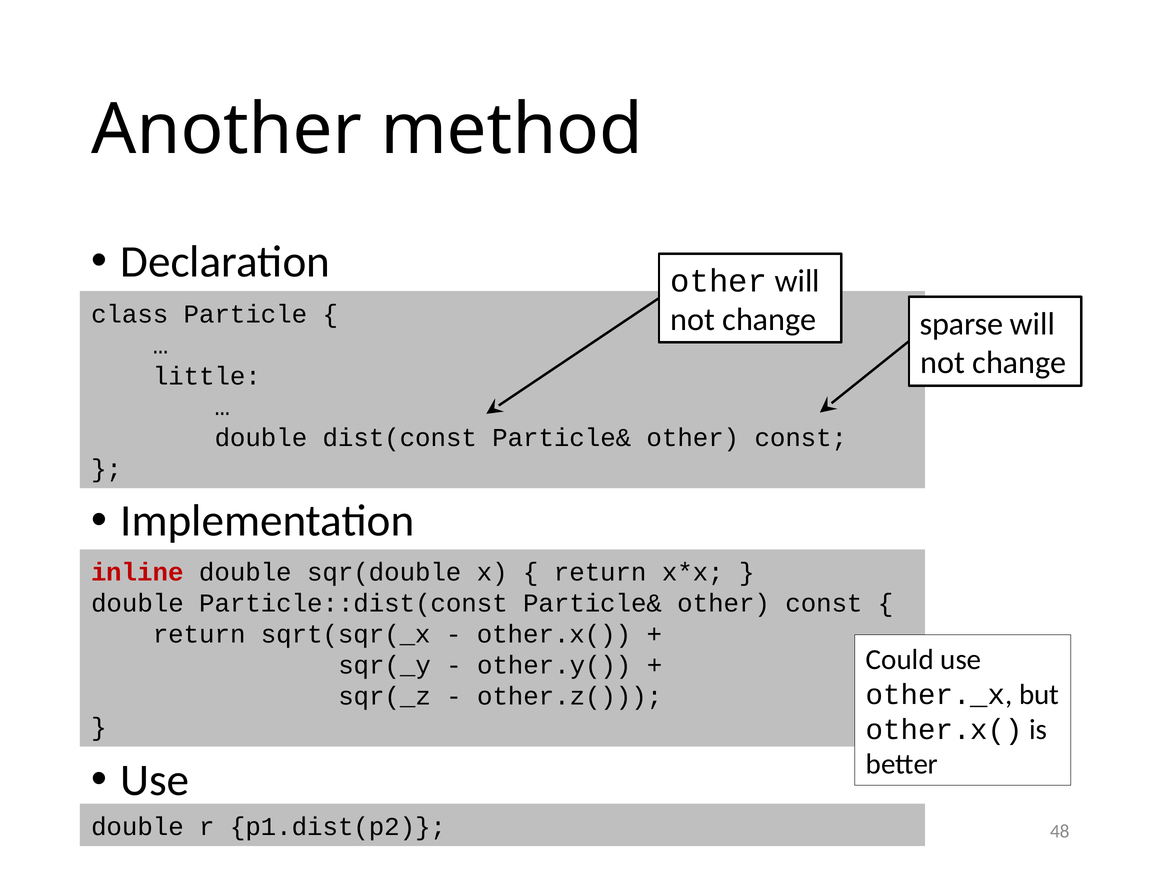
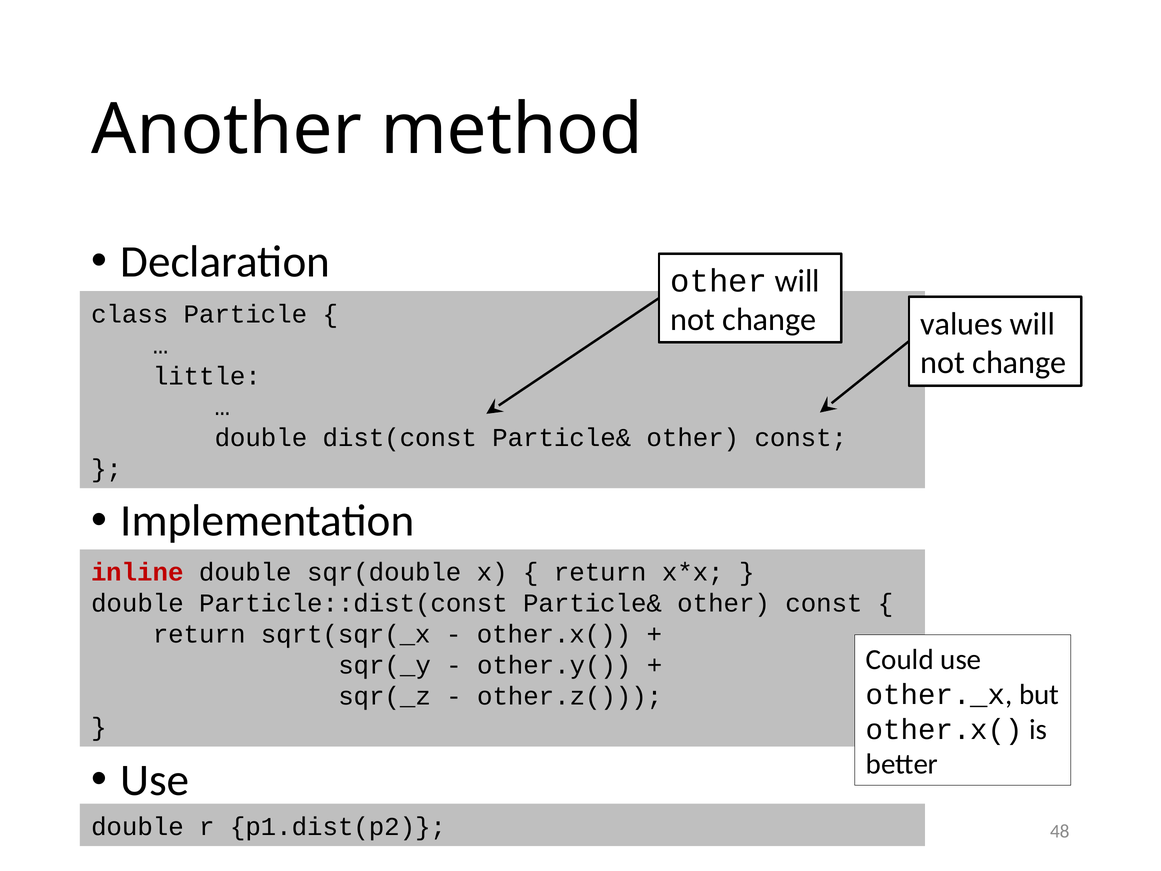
sparse: sparse -> values
